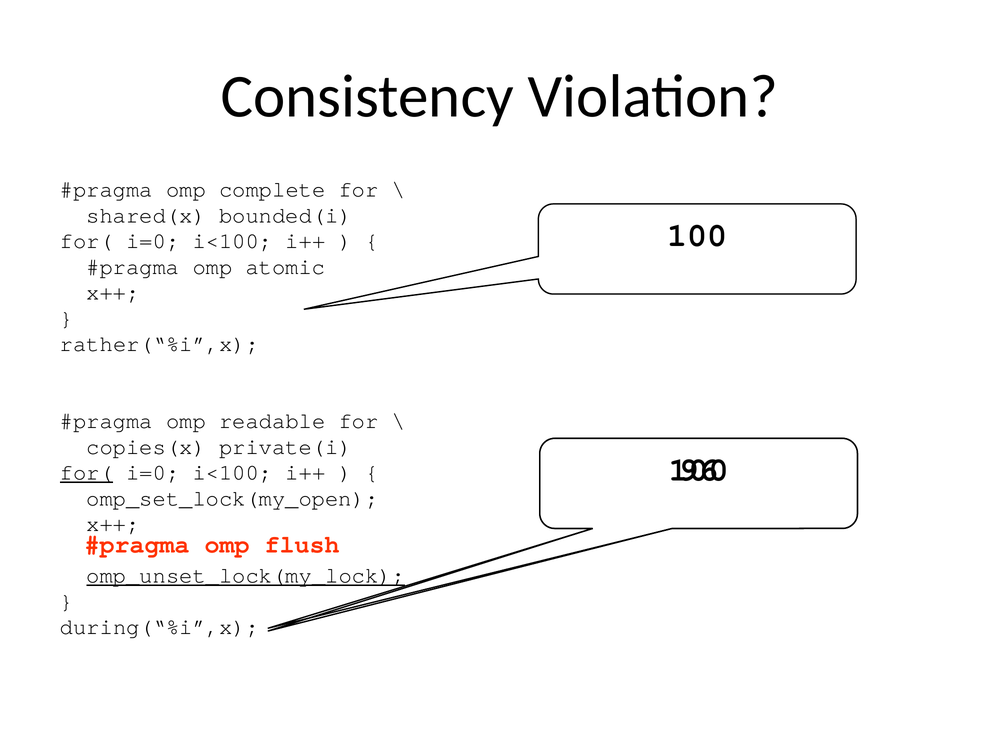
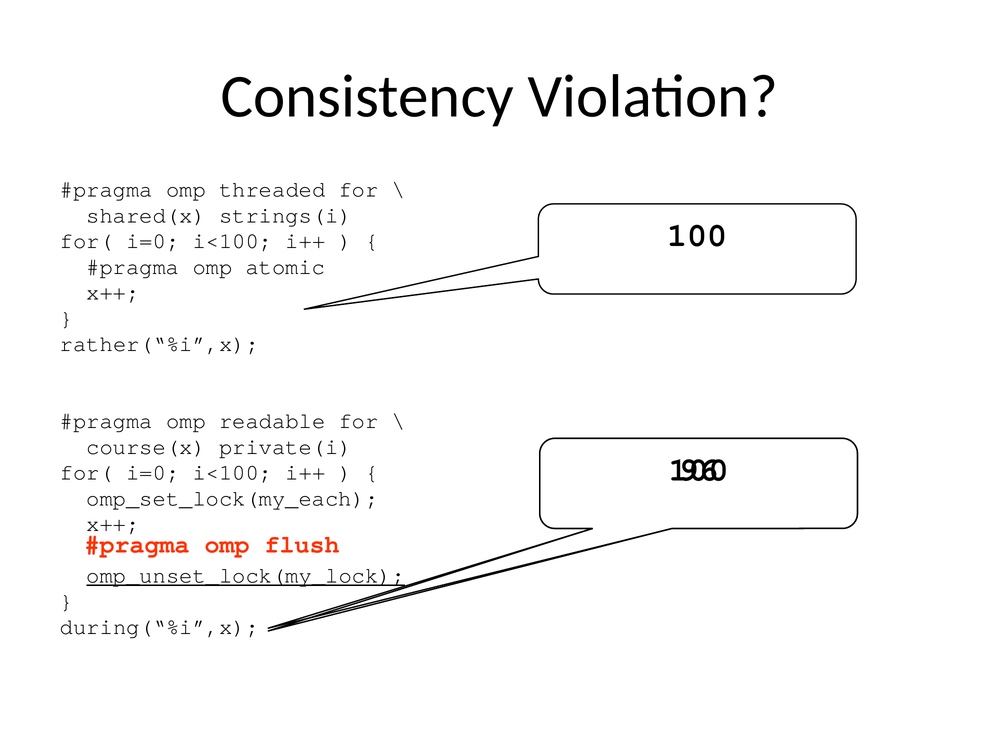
complete: complete -> threaded
bounded(i: bounded(i -> strings(i
copies(x: copies(x -> course(x
for( at (86, 473) underline: present -> none
omp_set_lock(my_open: omp_set_lock(my_open -> omp_set_lock(my_each
